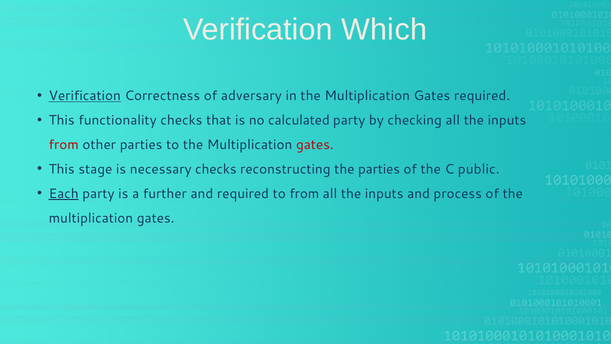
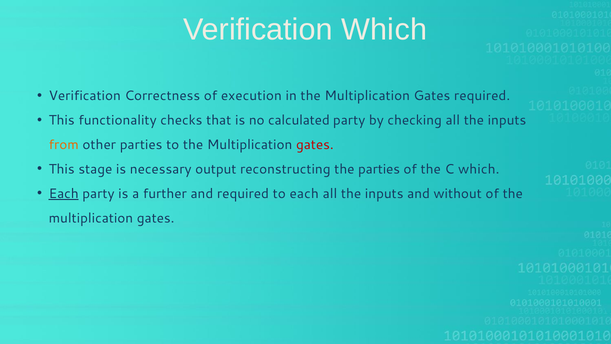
Verification at (85, 96) underline: present -> none
adversary: adversary -> execution
from at (64, 145) colour: red -> orange
necessary checks: checks -> output
C public: public -> which
to from: from -> each
process: process -> without
